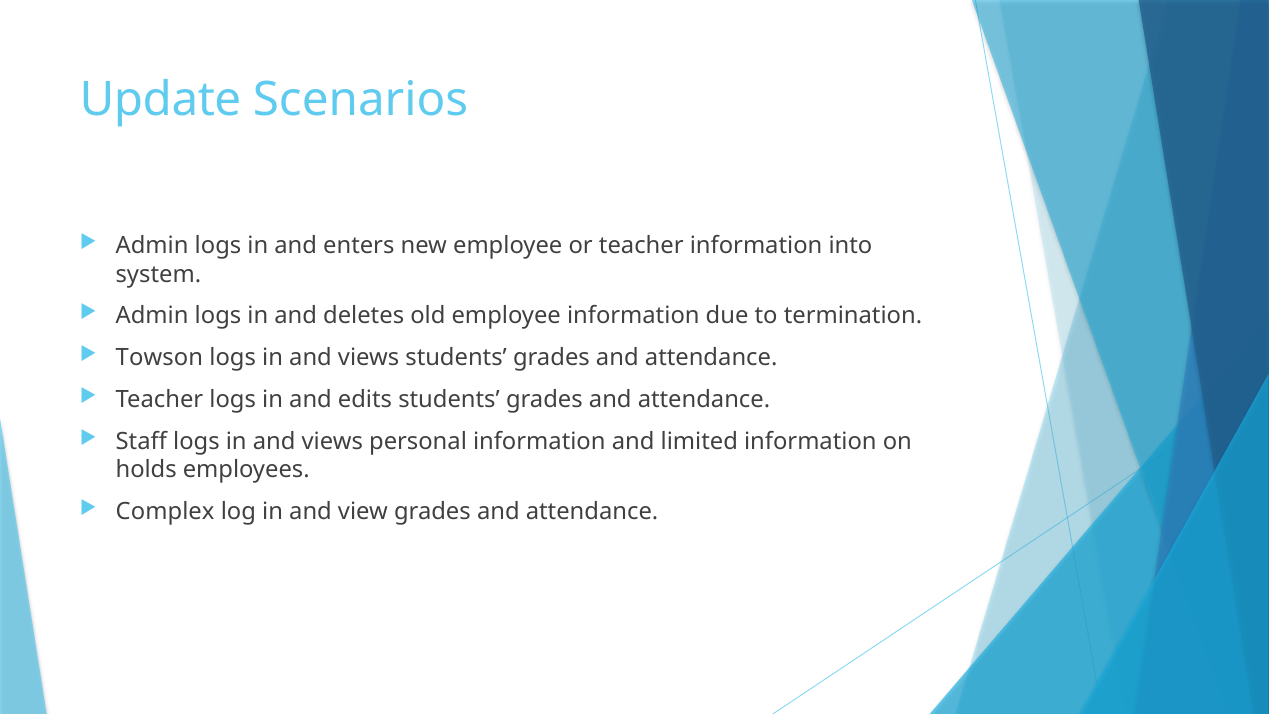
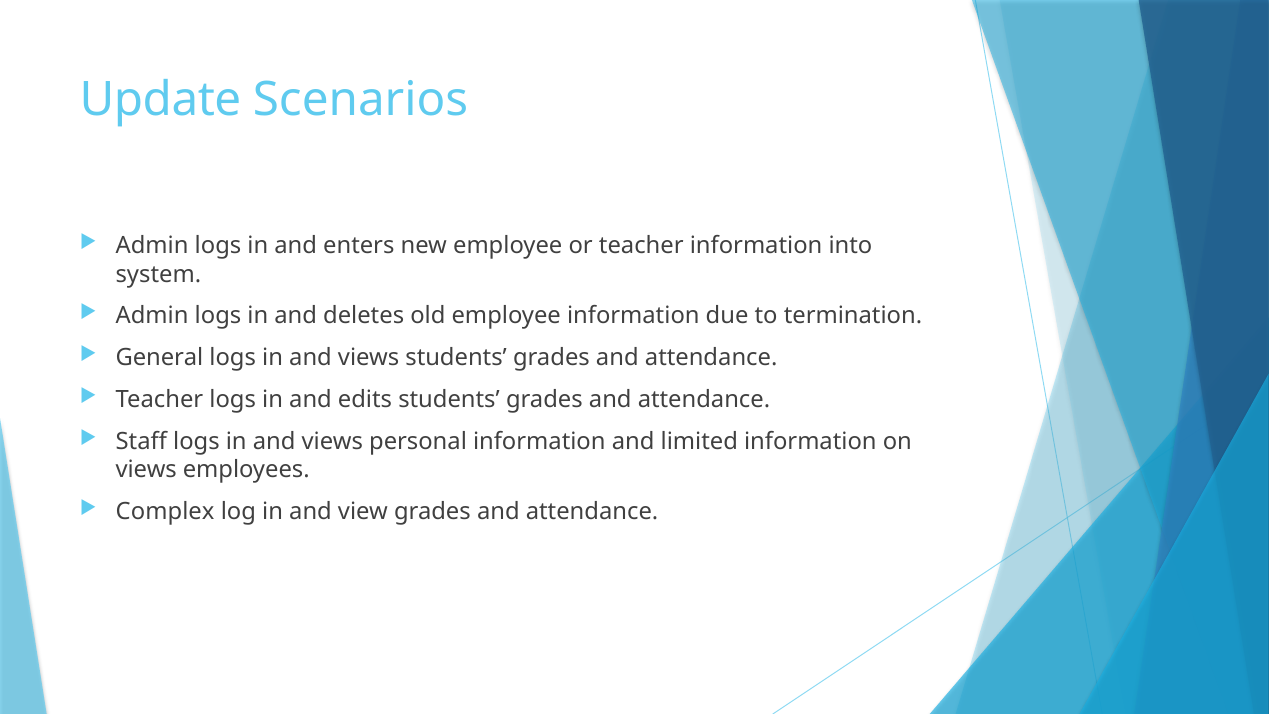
Towson: Towson -> General
holds at (146, 470): holds -> views
